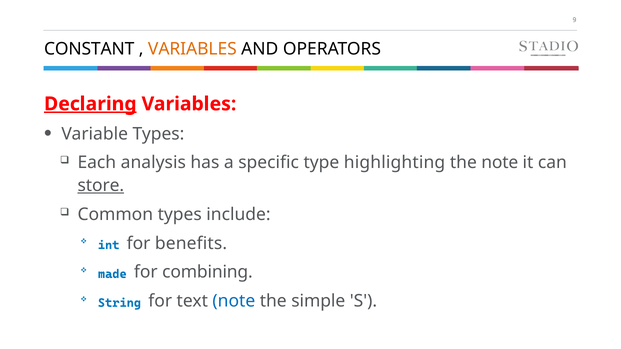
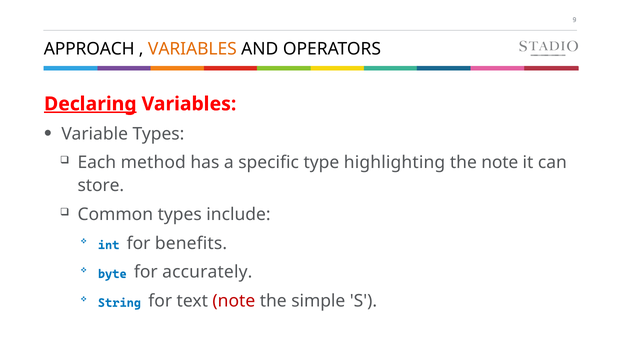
CONSTANT: CONSTANT -> APPROACH
analysis: analysis -> method
store underline: present -> none
made: made -> byte
combining: combining -> accurately
note at (234, 301) colour: blue -> red
